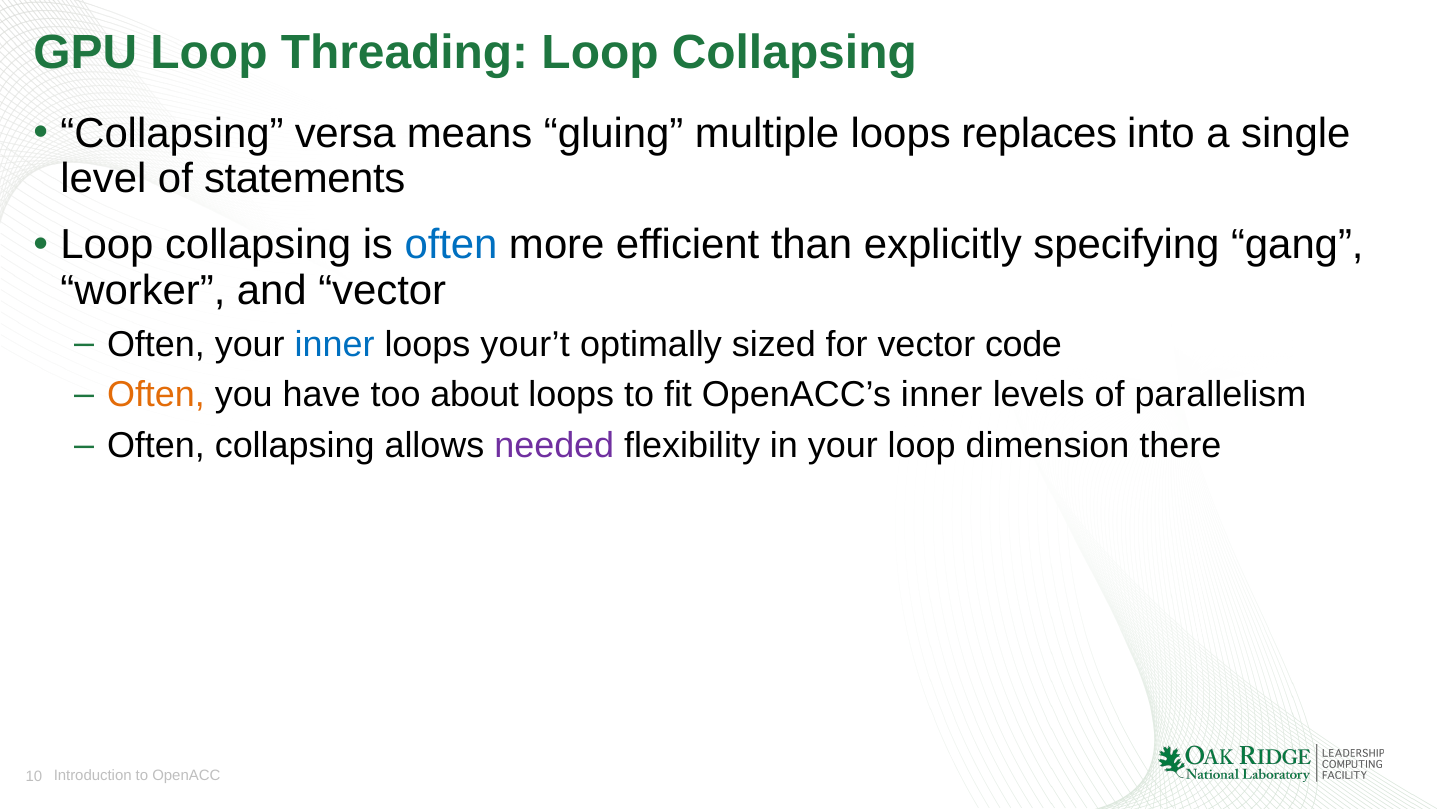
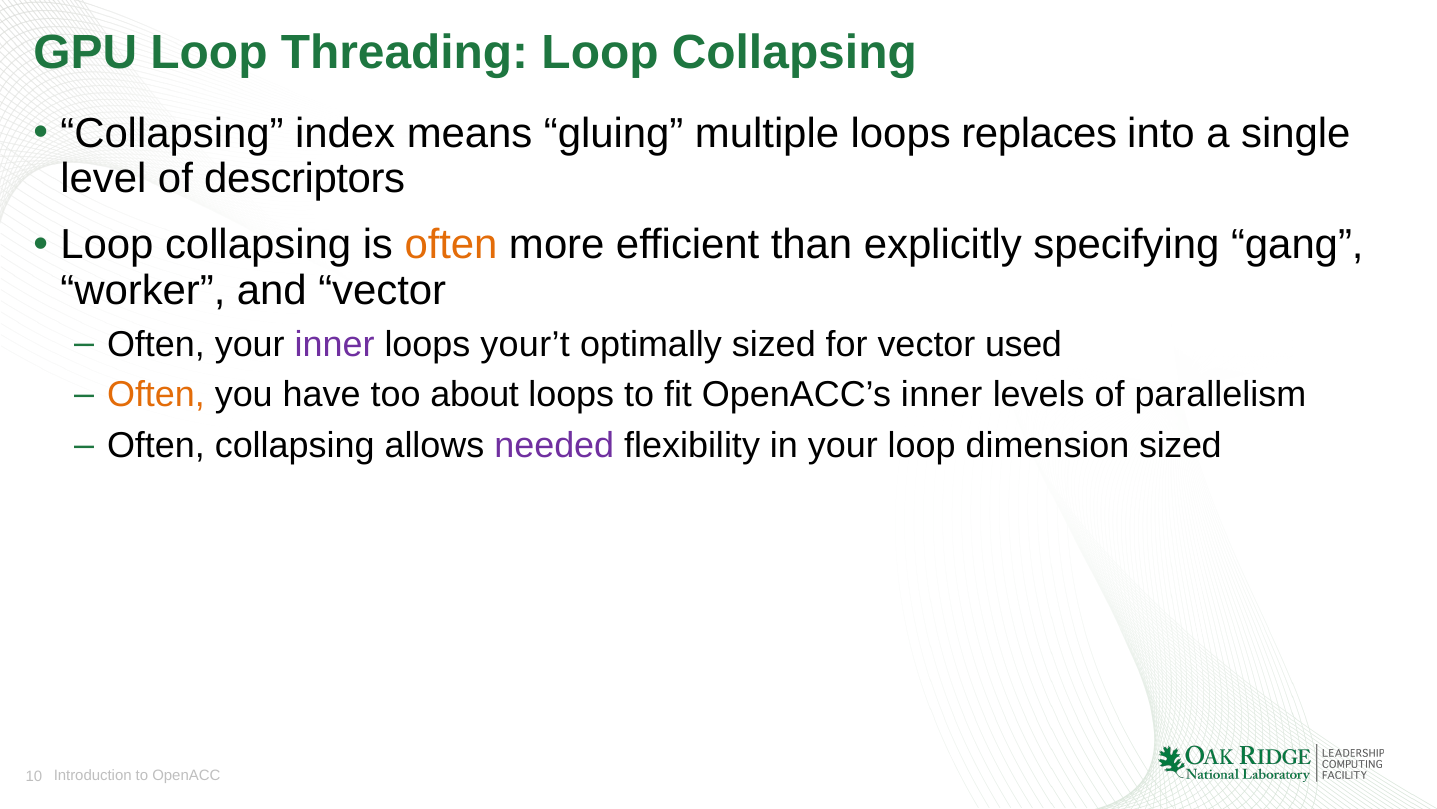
versa: versa -> index
statements: statements -> descriptors
often at (451, 245) colour: blue -> orange
inner at (335, 344) colour: blue -> purple
code: code -> used
dimension there: there -> sized
